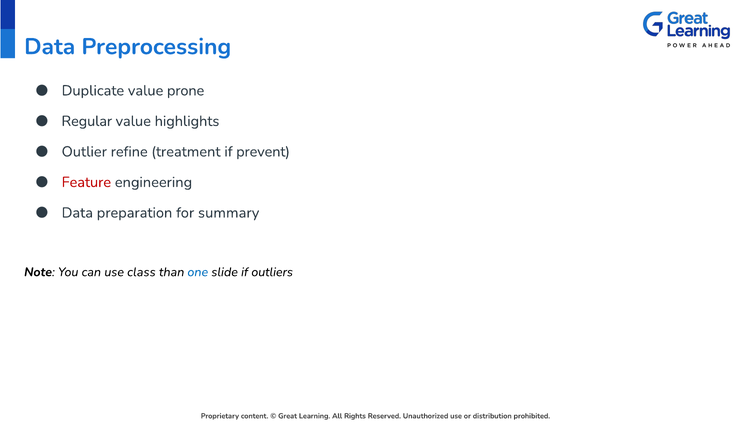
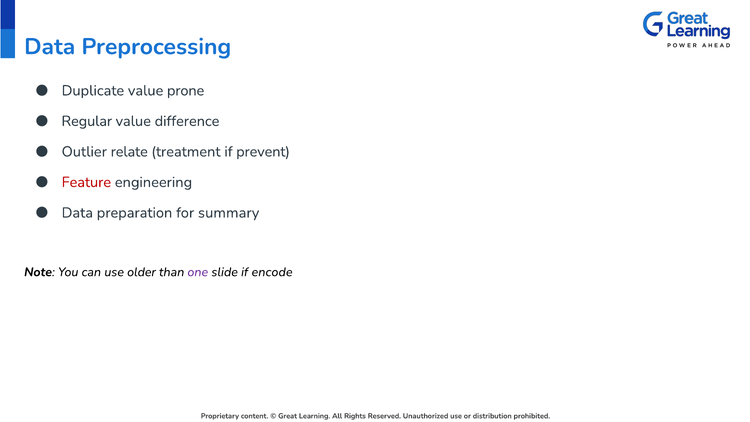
highlights: highlights -> difference
refine: refine -> relate
class: class -> older
one colour: blue -> purple
outliers: outliers -> encode
